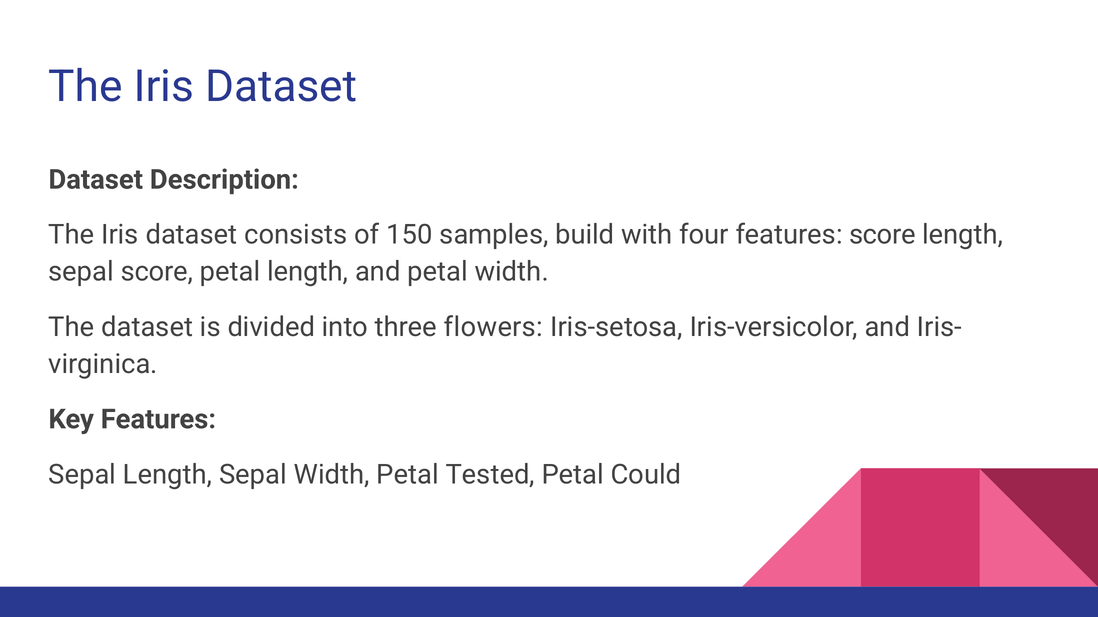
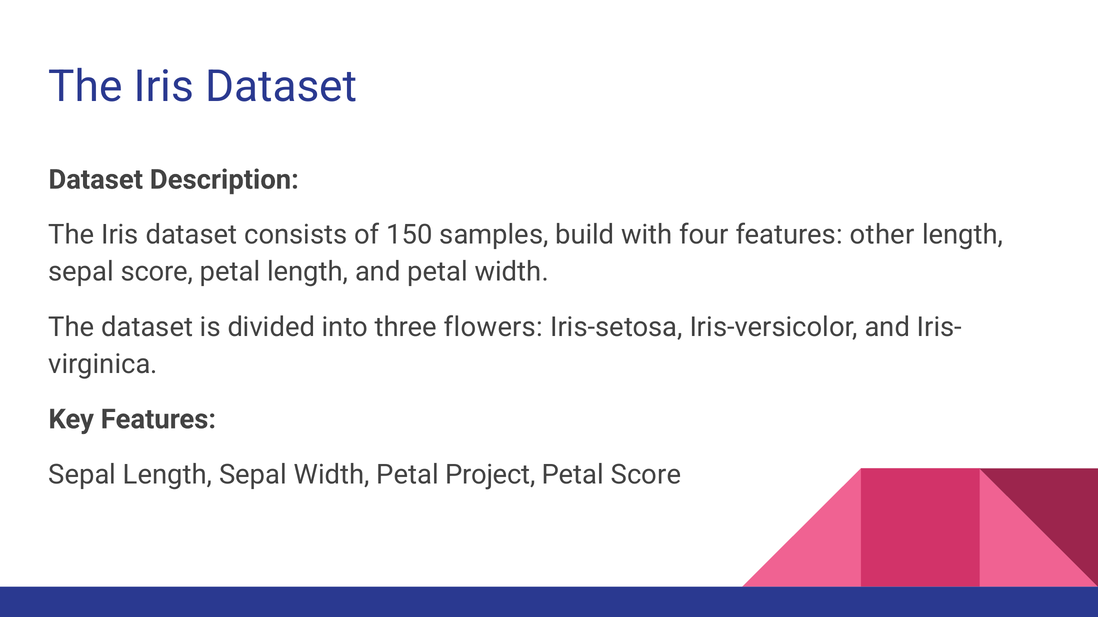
features score: score -> other
Tested: Tested -> Project
Petal Could: Could -> Score
